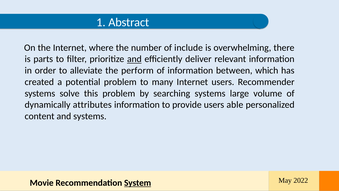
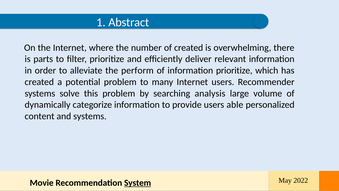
of include: include -> created
and at (134, 59) underline: present -> none
information between: between -> prioritize
searching systems: systems -> analysis
attributes: attributes -> categorize
